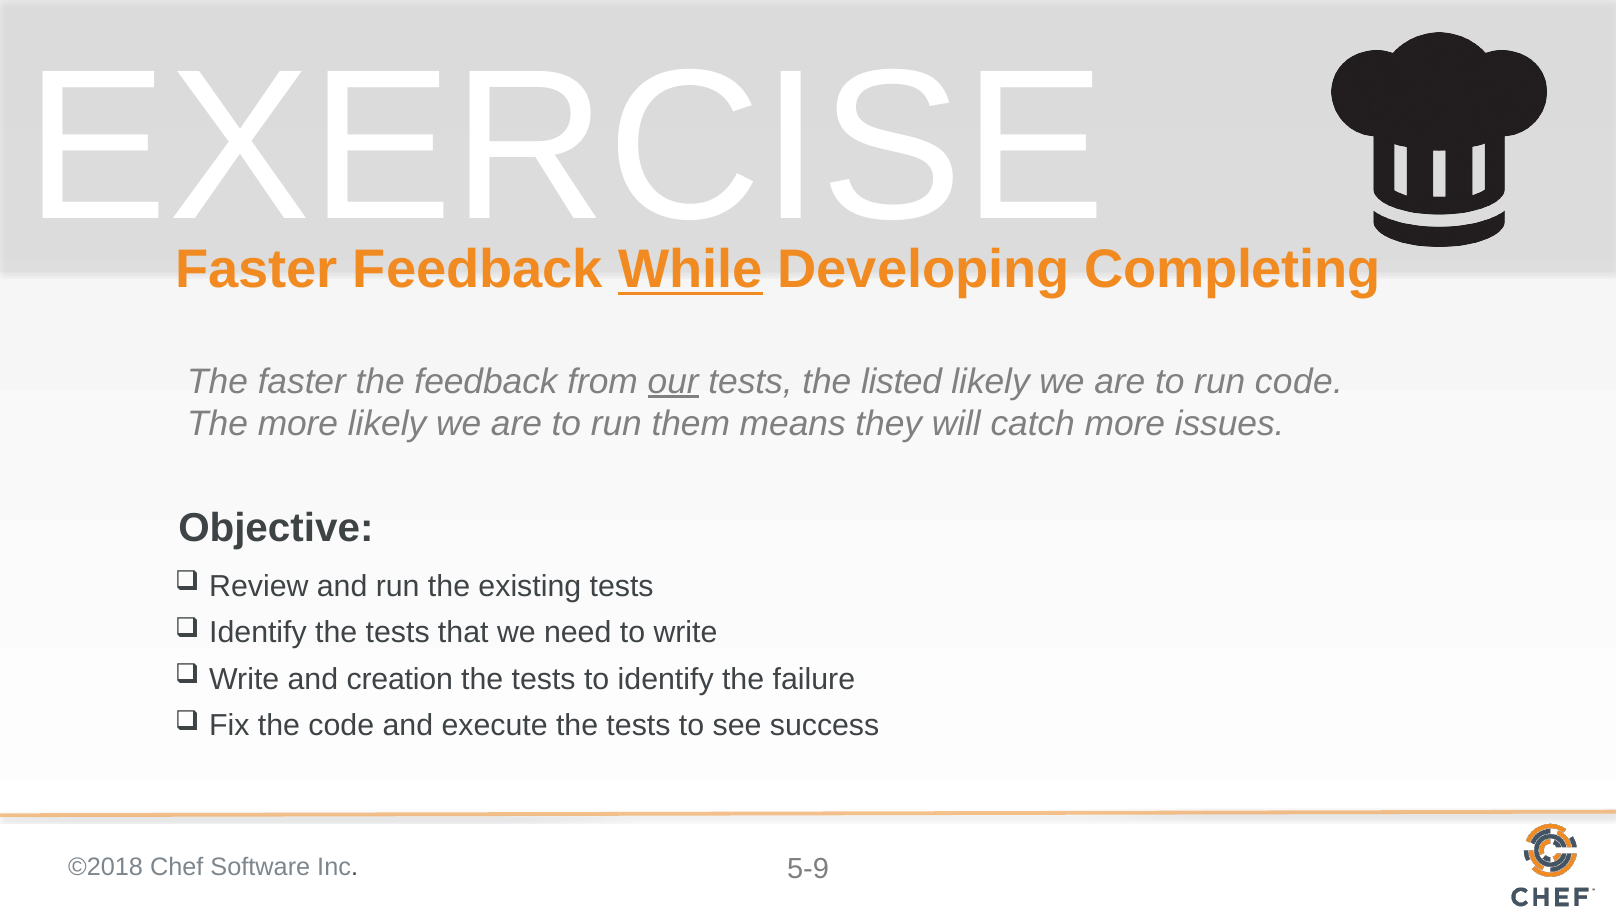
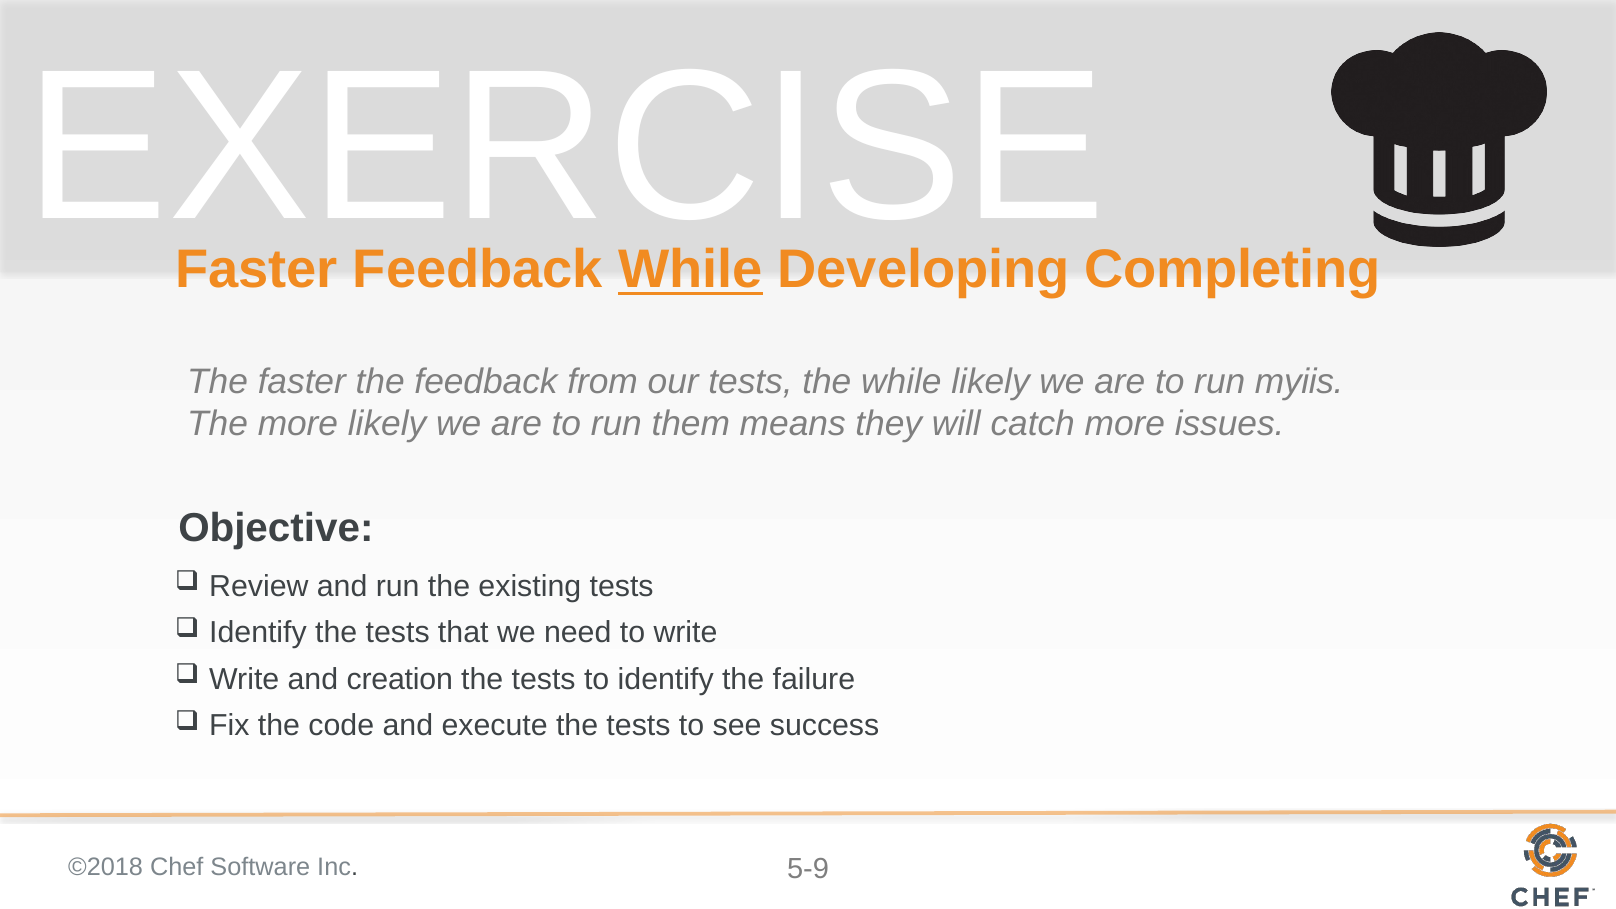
our underline: present -> none
the listed: listed -> while
run code: code -> myiis
